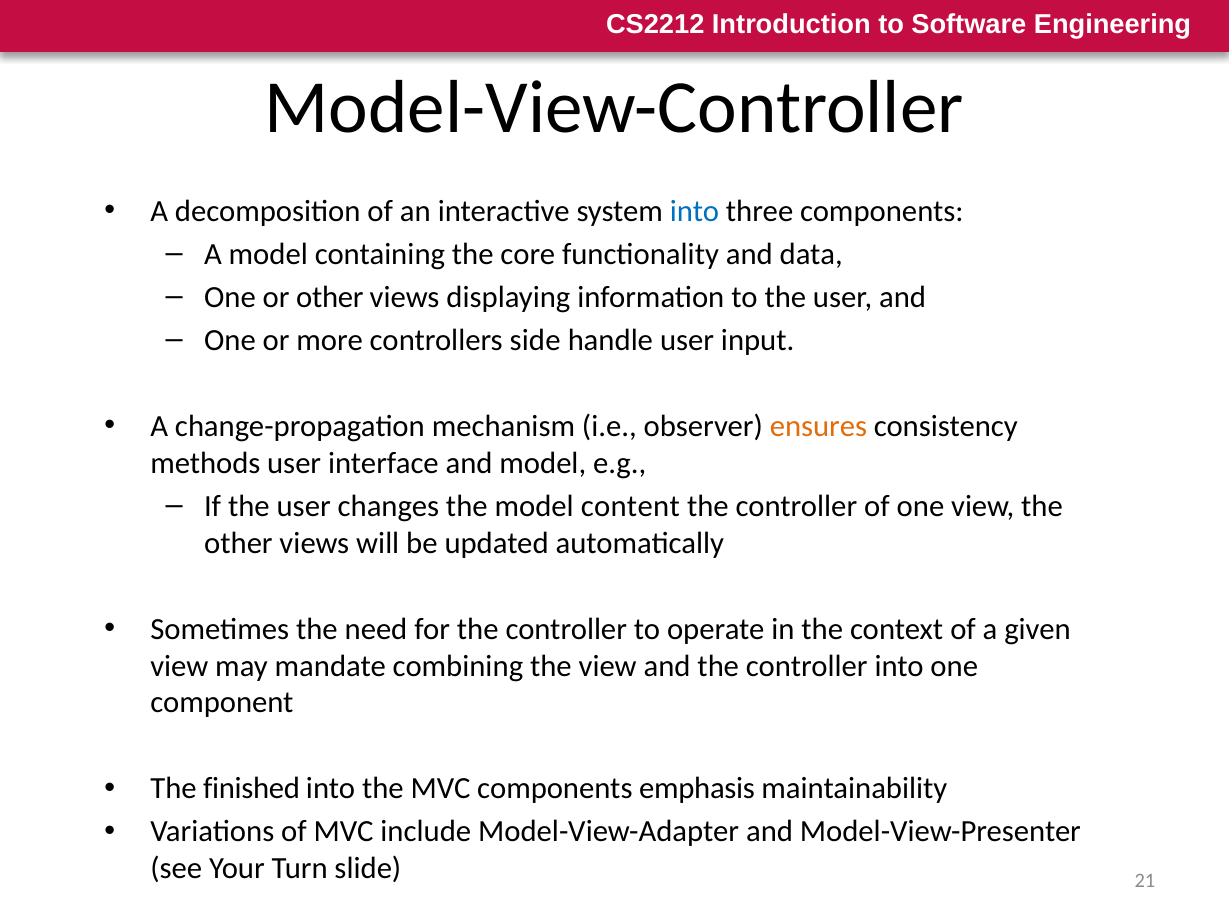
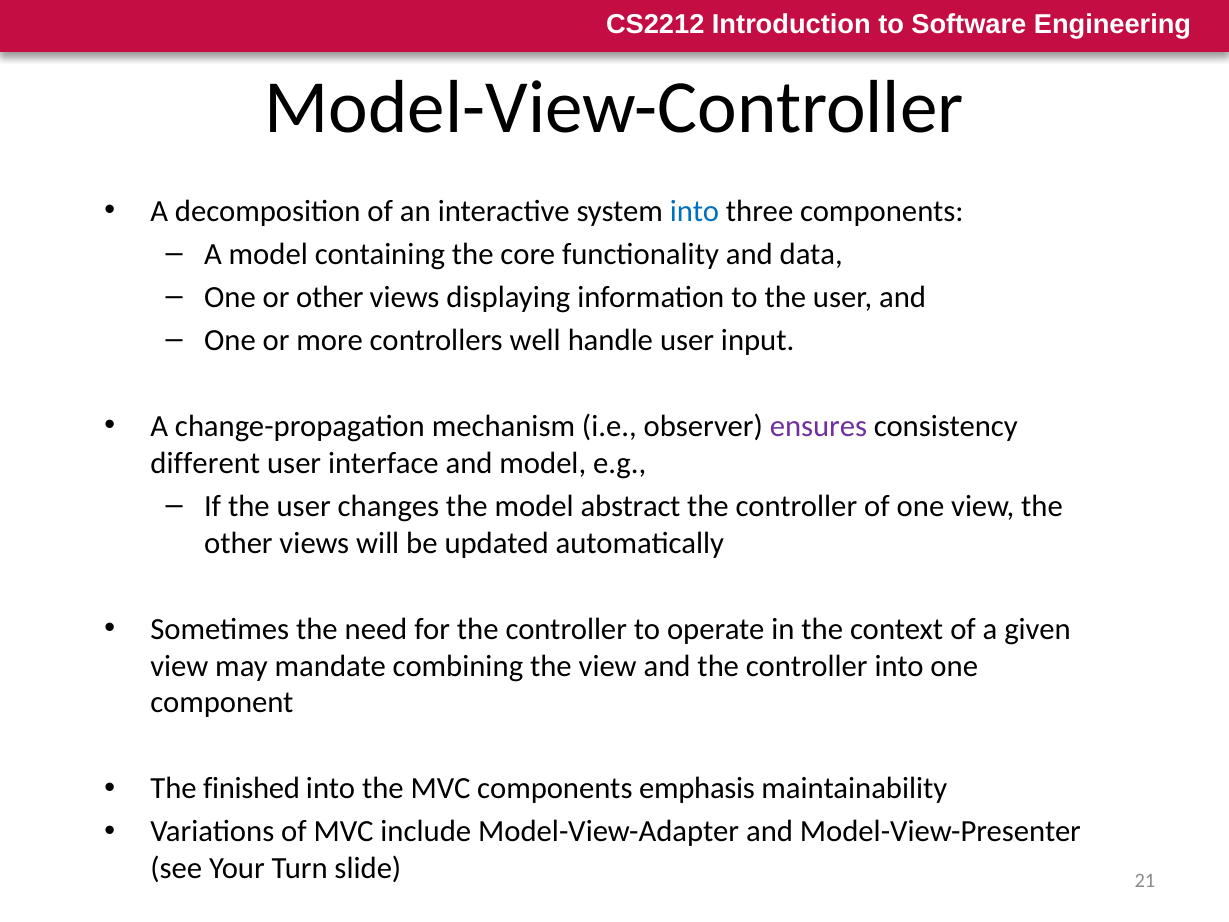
side: side -> well
ensures colour: orange -> purple
methods: methods -> different
content: content -> abstract
